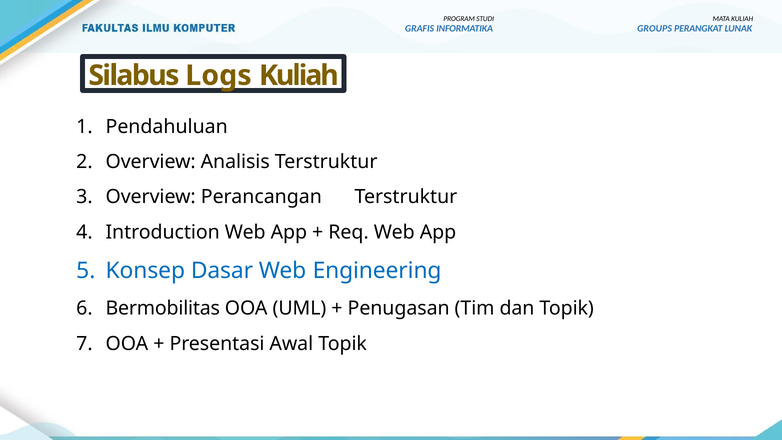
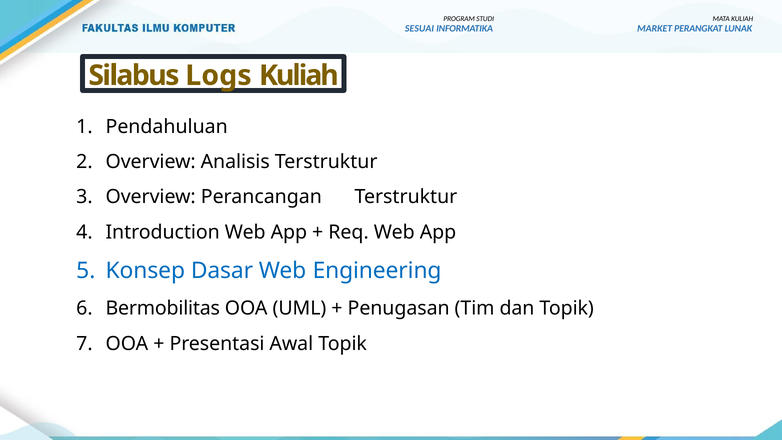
GRAFIS: GRAFIS -> SESUAI
GROUPS: GROUPS -> MARKET
